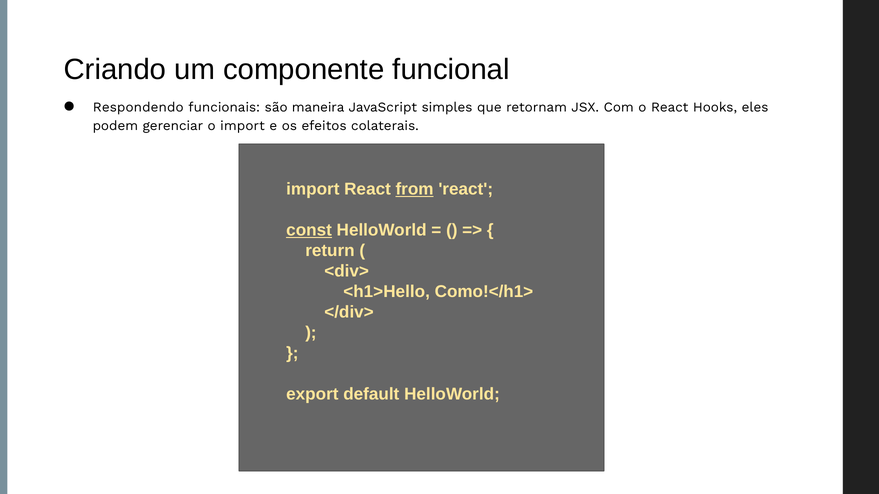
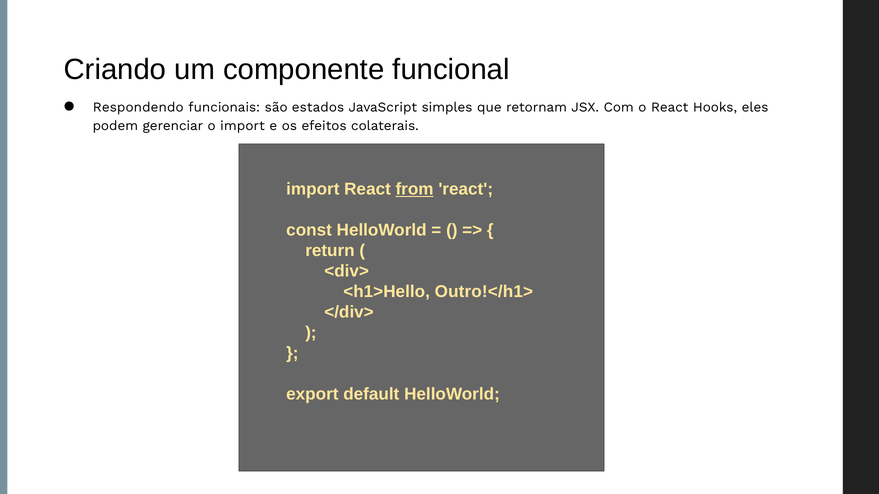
maneira: maneira -> estados
const underline: present -> none
Como!</h1>: Como!</h1> -> Outro!</h1>
